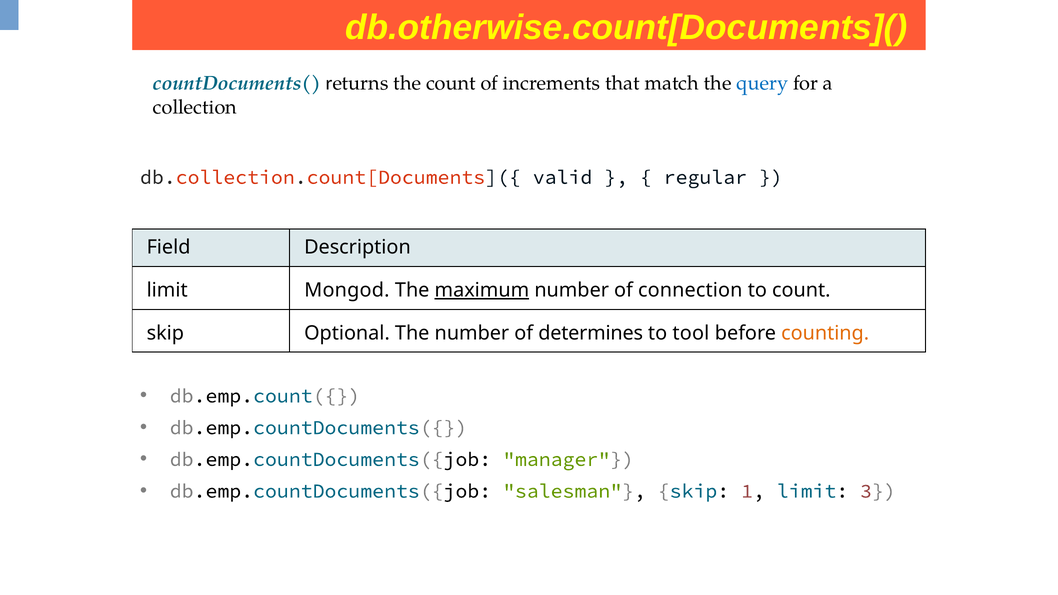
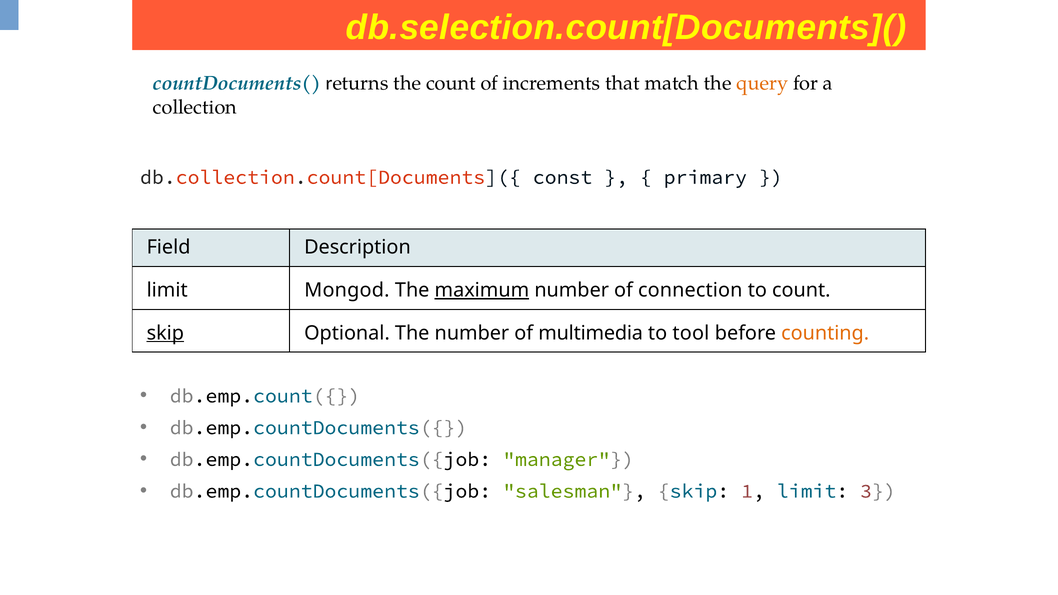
db.otherwise.count[Documents](: db.otherwise.count[Documents]( -> db.selection.count[Documents](
query colour: blue -> orange
valid: valid -> const
regular: regular -> primary
skip at (165, 333) underline: none -> present
determines: determines -> multimedia
